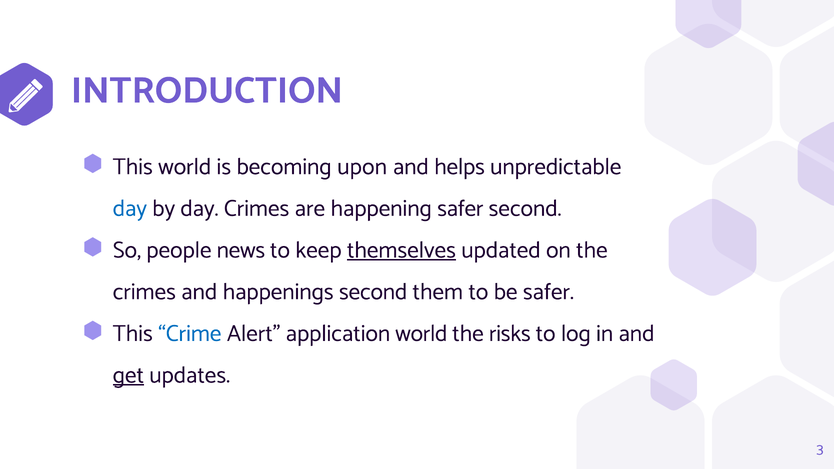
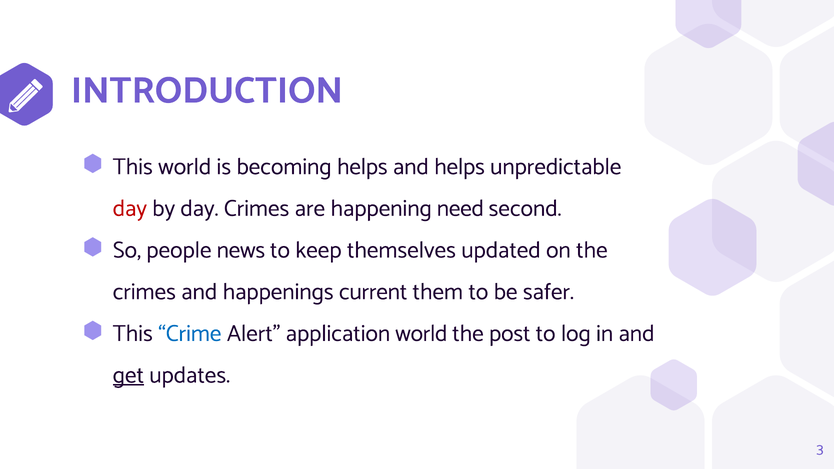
becoming upon: upon -> helps
day at (130, 208) colour: blue -> red
happening safer: safer -> need
themselves underline: present -> none
happenings second: second -> current
risks: risks -> post
